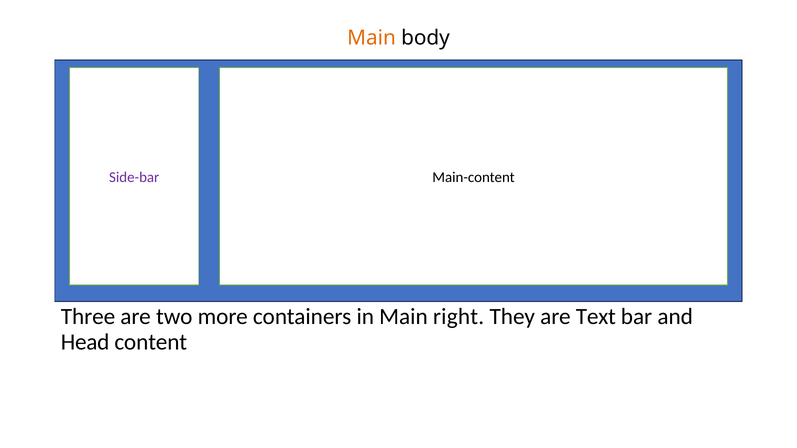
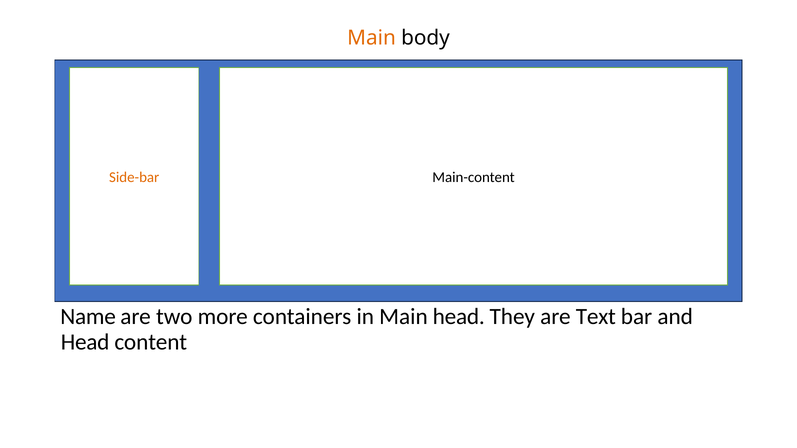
Side-bar colour: purple -> orange
Three: Three -> Name
Main right: right -> head
